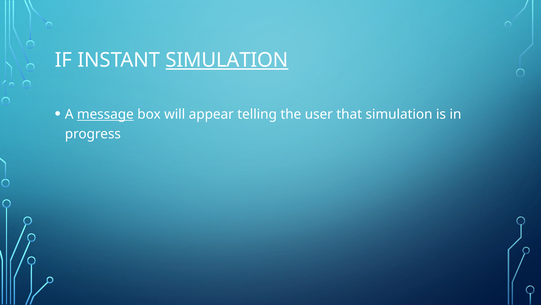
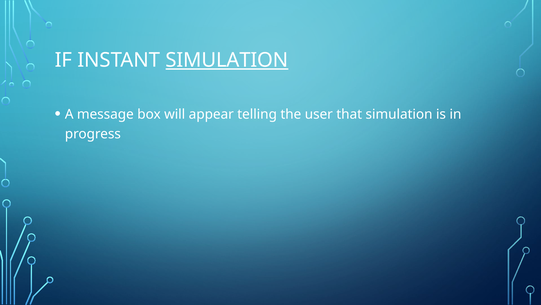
message underline: present -> none
